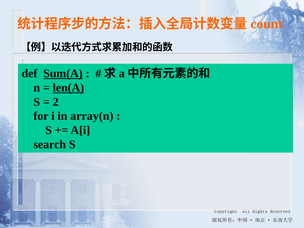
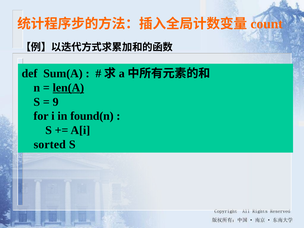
Sum(A underline: present -> none
2: 2 -> 9
array(n: array(n -> found(n
search: search -> sorted
